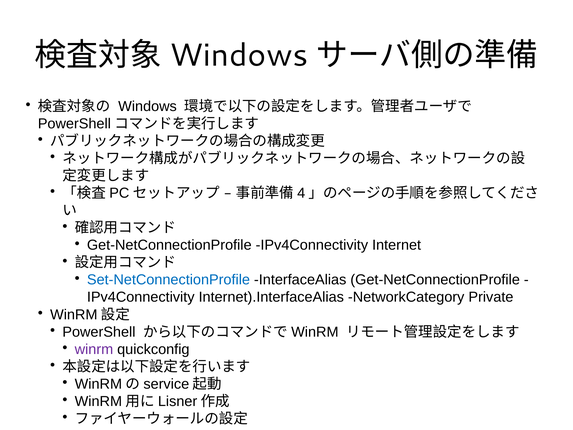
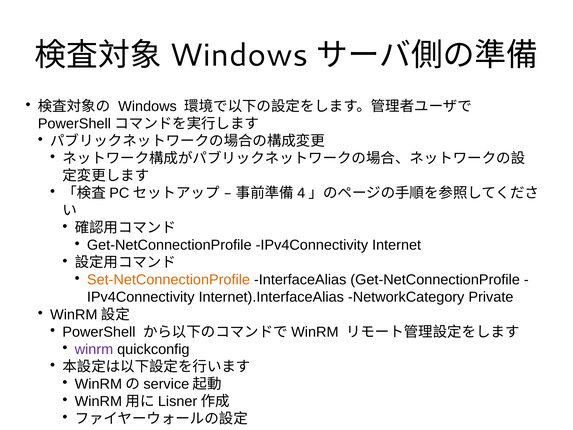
Set-NetConnectionProfile colour: blue -> orange
